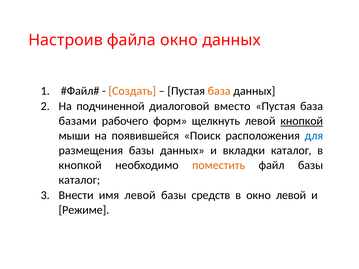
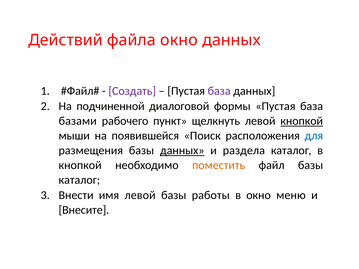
Настроив: Настроив -> Действий
Создать colour: orange -> purple
база at (219, 91) colour: orange -> purple
вместо: вместо -> формы
форм: форм -> пункт
данных at (182, 151) underline: none -> present
вкладки: вкладки -> раздела
средств: средств -> работы
окно левой: левой -> меню
Режиме: Режиме -> Внесите
